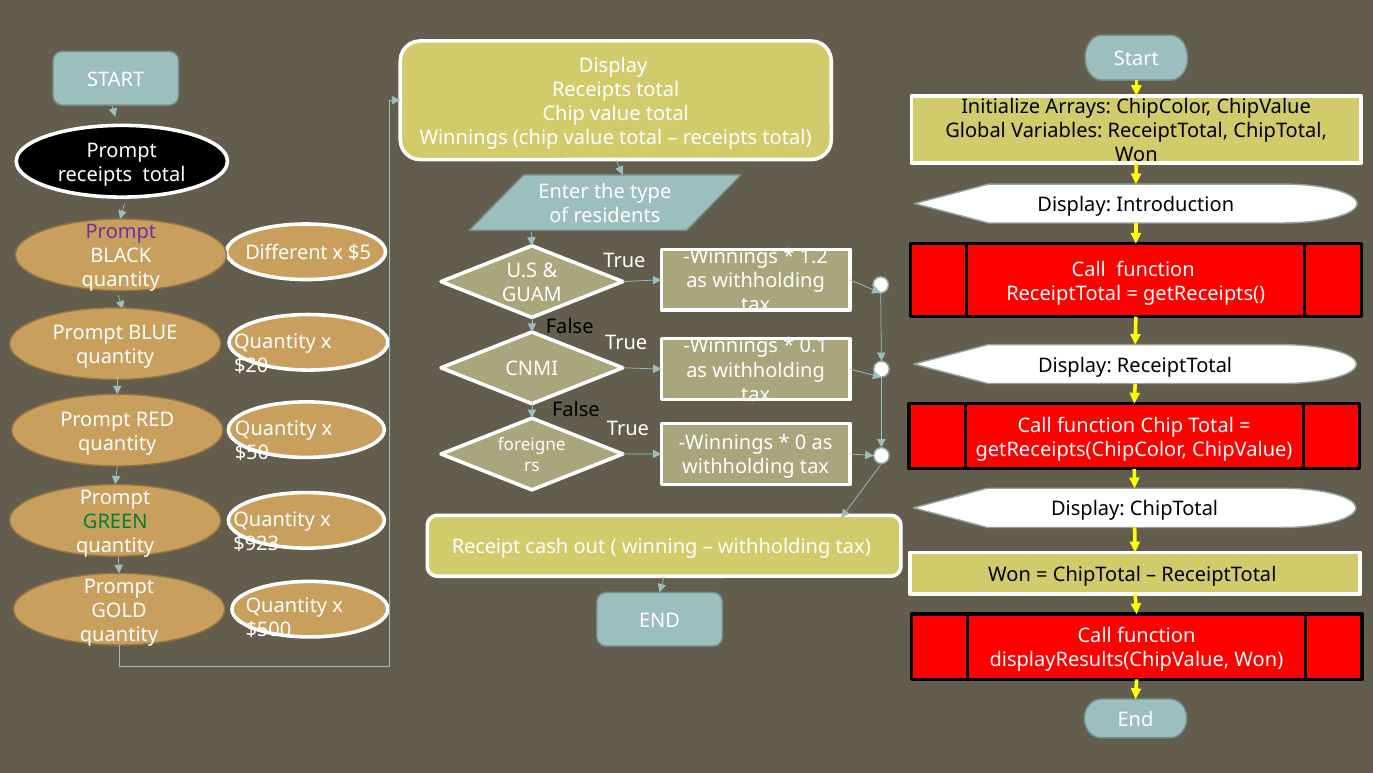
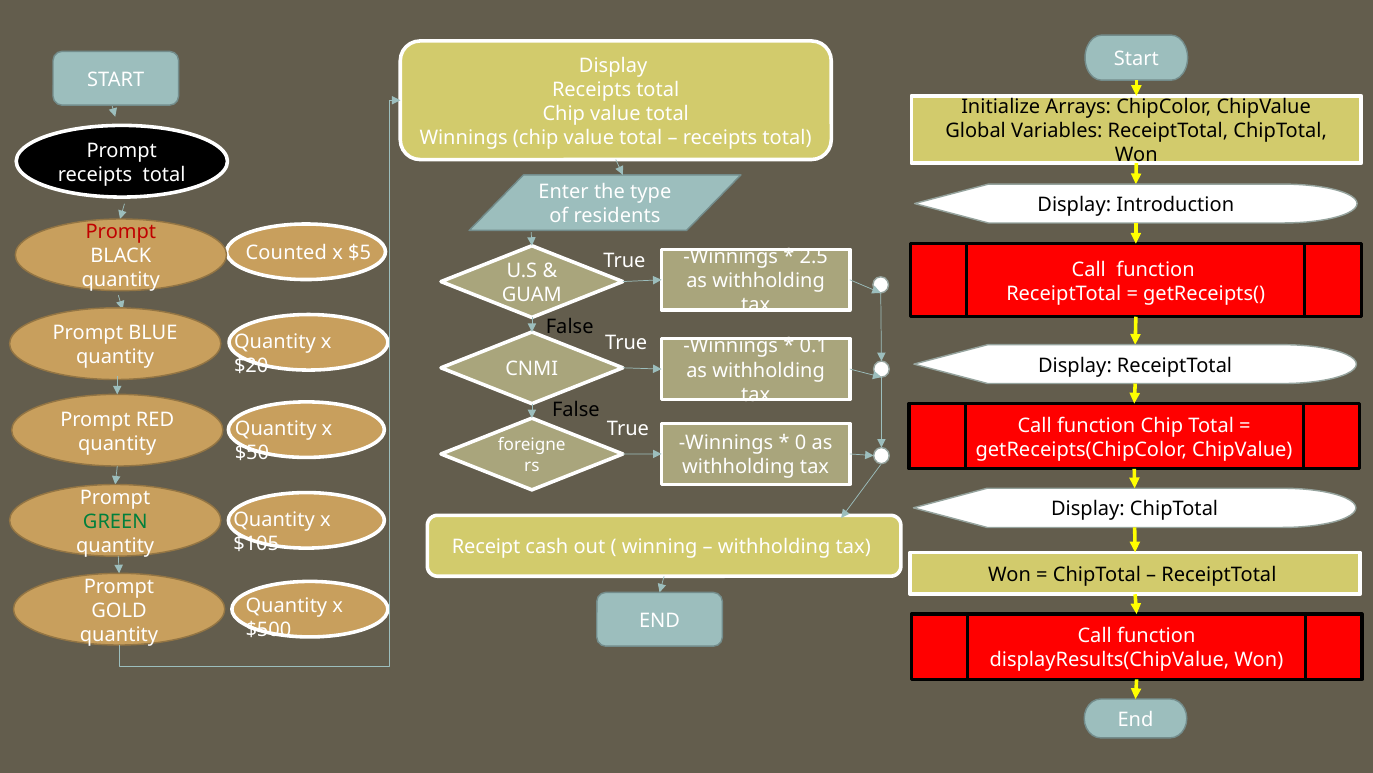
Prompt at (121, 232) colour: purple -> red
Different: Different -> Counted
1.2: 1.2 -> 2.5
$923: $923 -> $105
